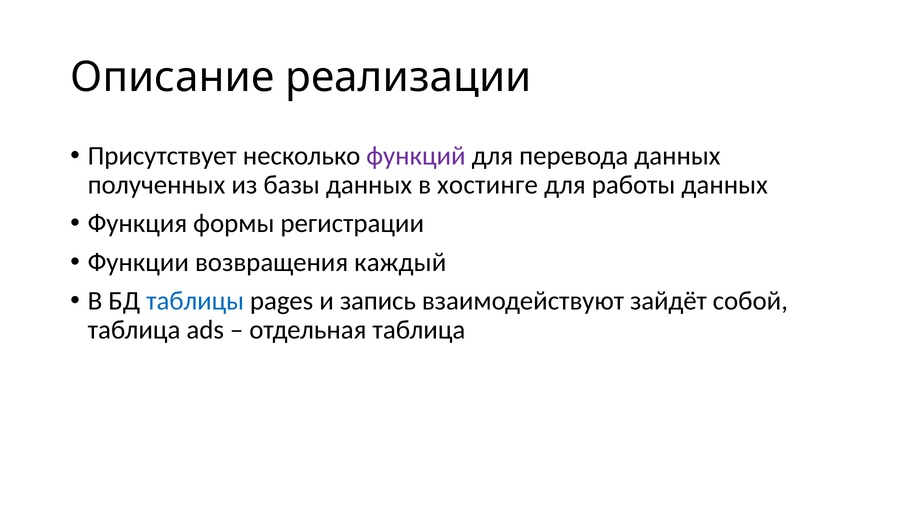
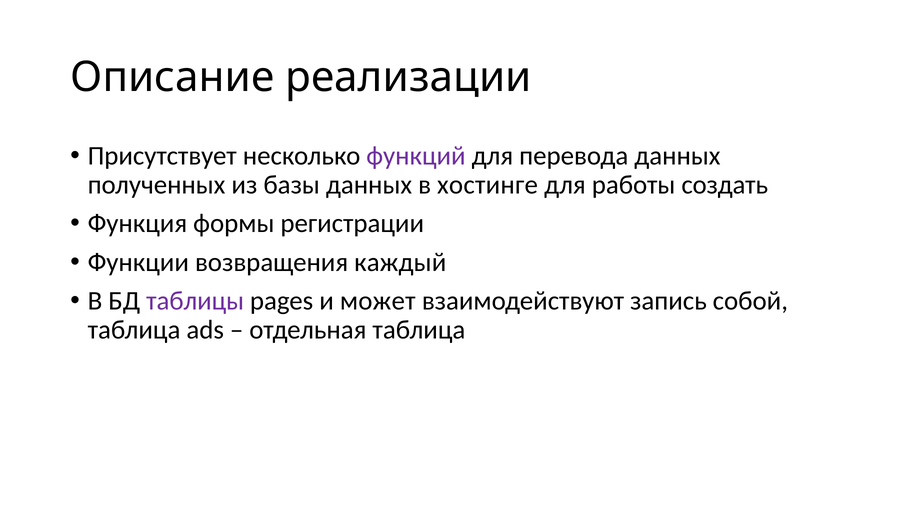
работы данных: данных -> создать
таблицы colour: blue -> purple
запись: запись -> может
зайдёт: зайдёт -> запись
